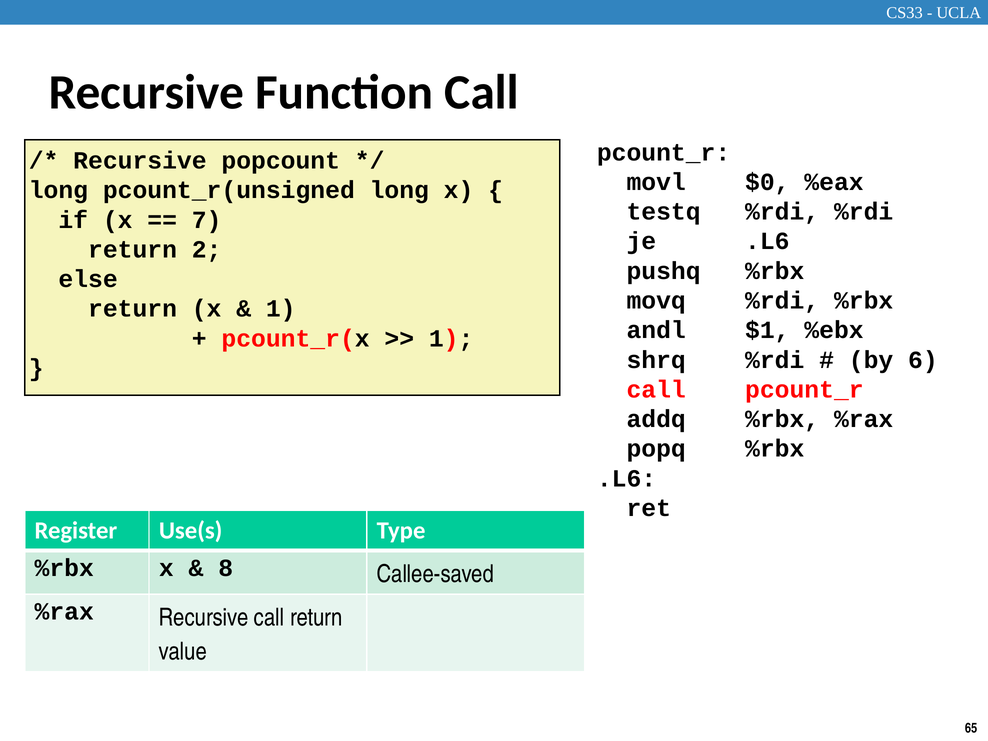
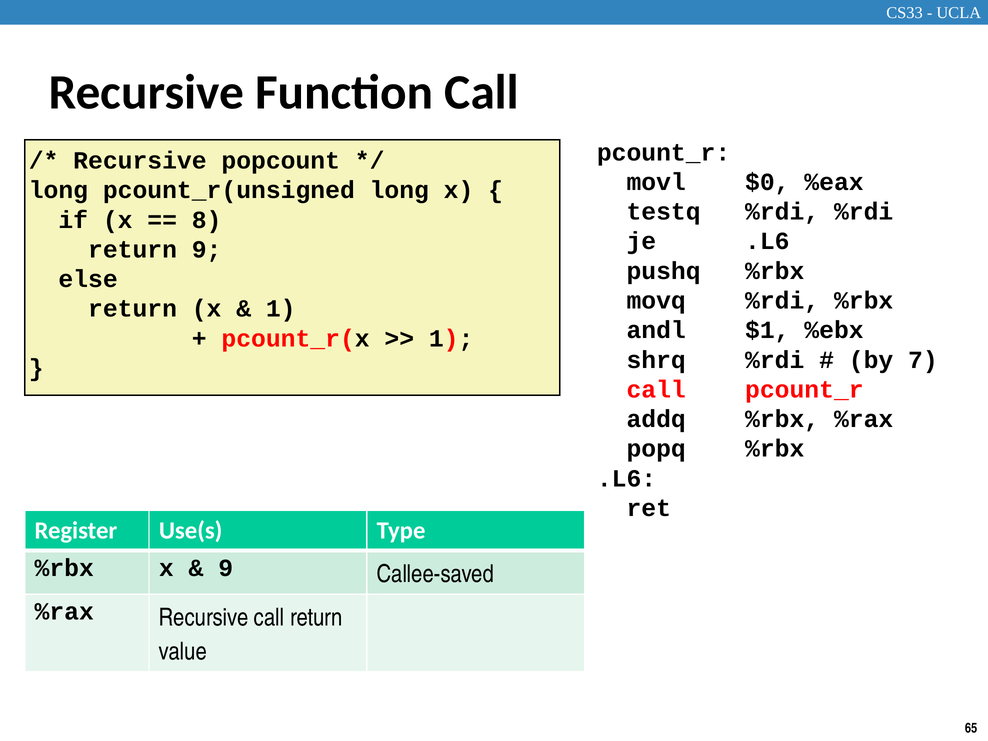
7: 7 -> 8
return 2: 2 -> 9
6: 6 -> 7
8 at (226, 568): 8 -> 9
